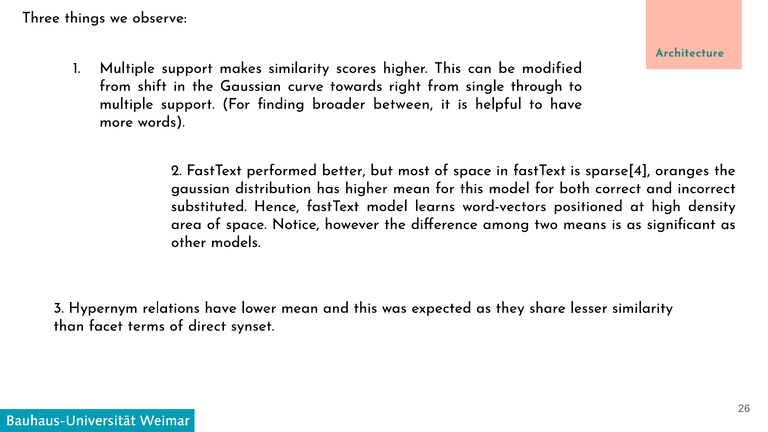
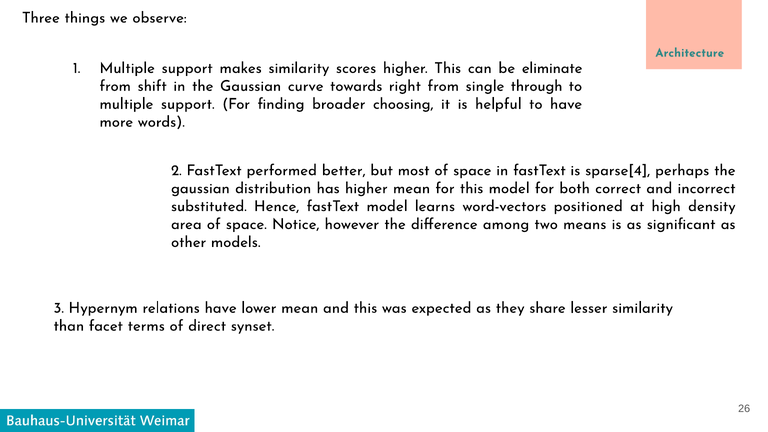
modified: modified -> eliminate
between: between -> choosing
oranges: oranges -> perhaps
